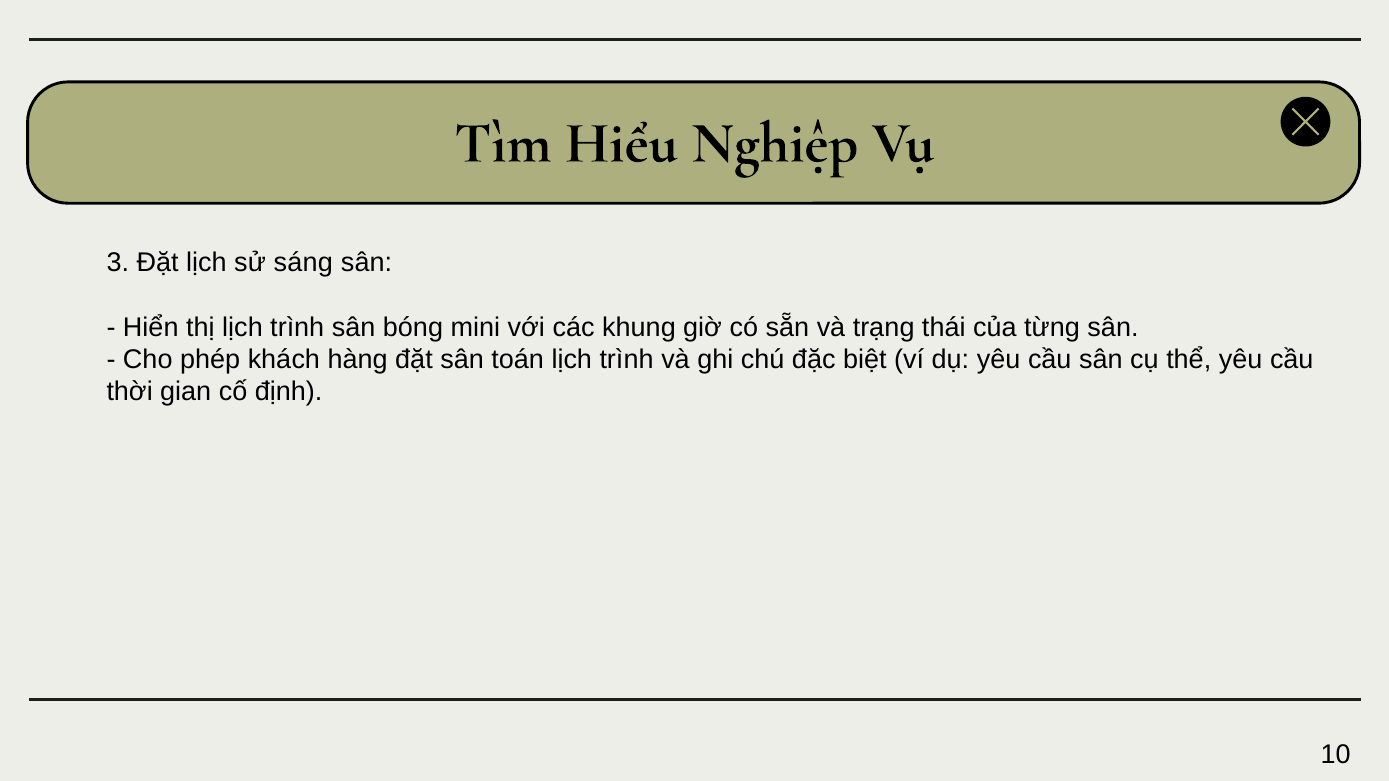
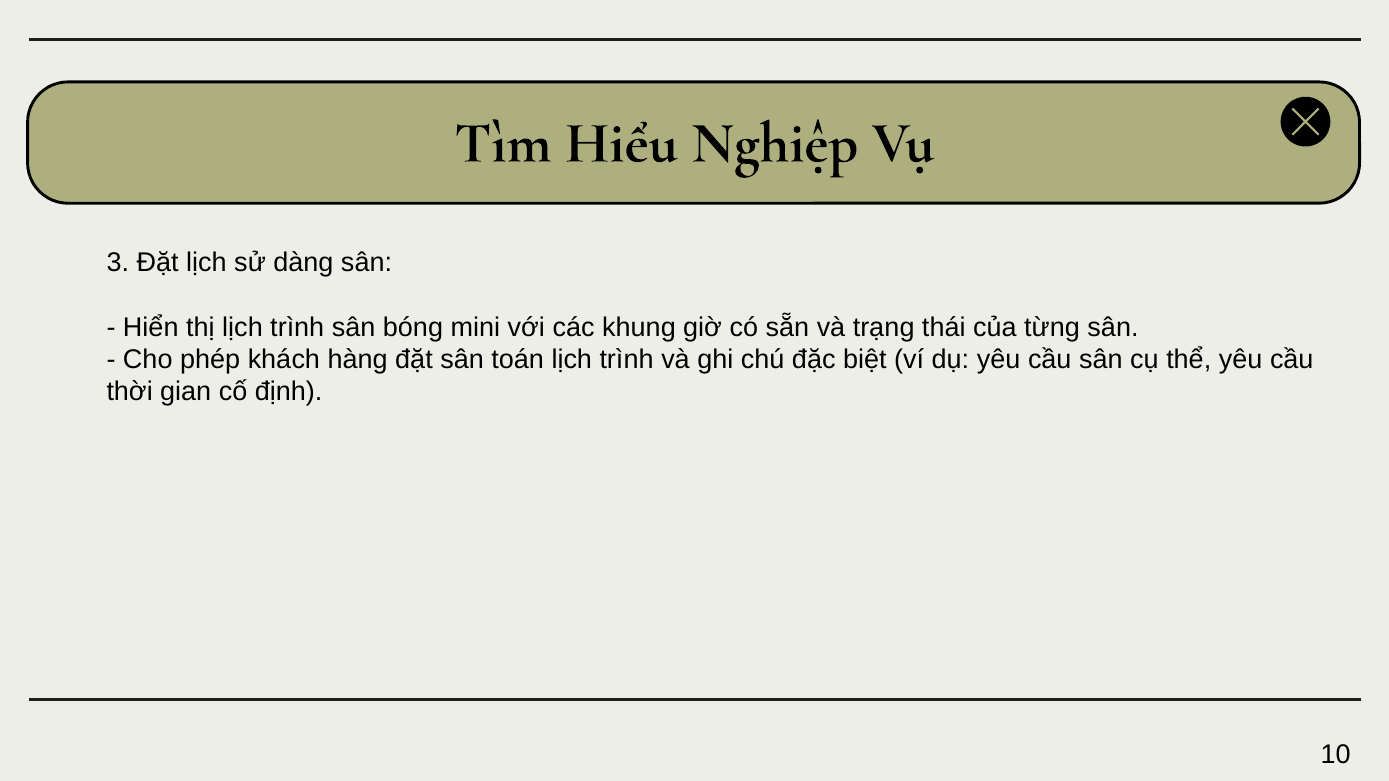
sáng: sáng -> dàng
